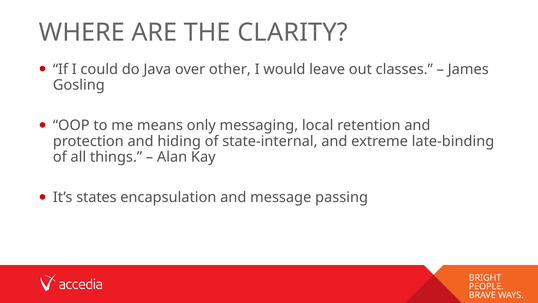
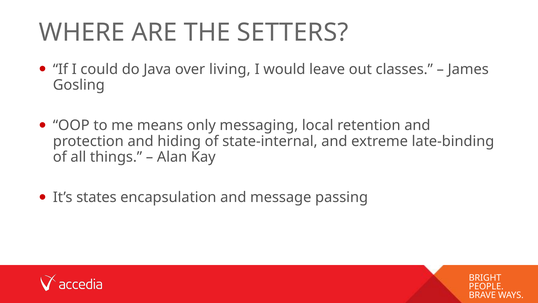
CLARITY: CLARITY -> SETTERS
other: other -> living
